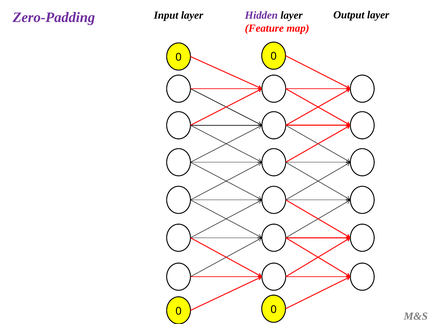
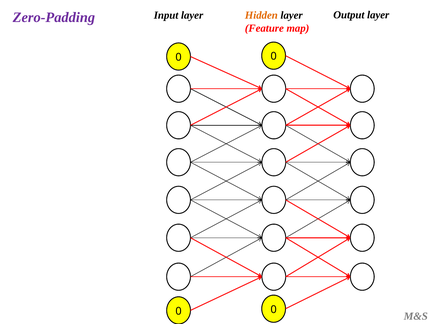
Hidden colour: purple -> orange
